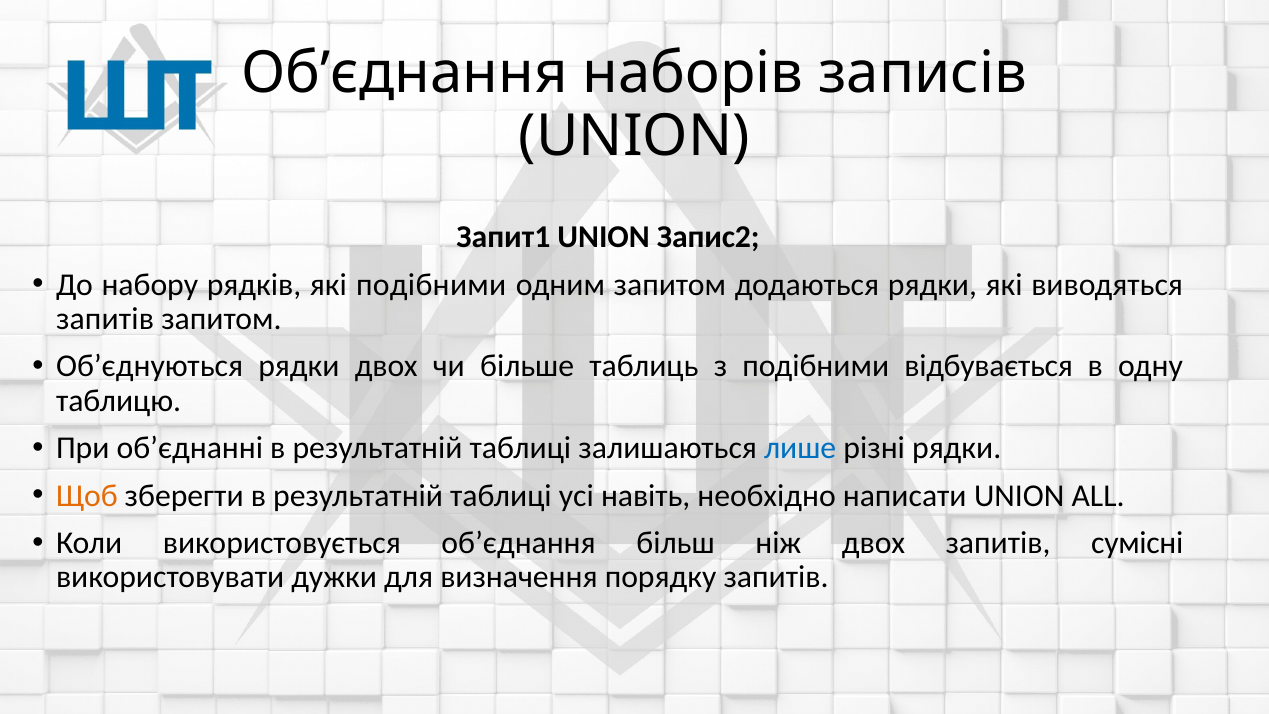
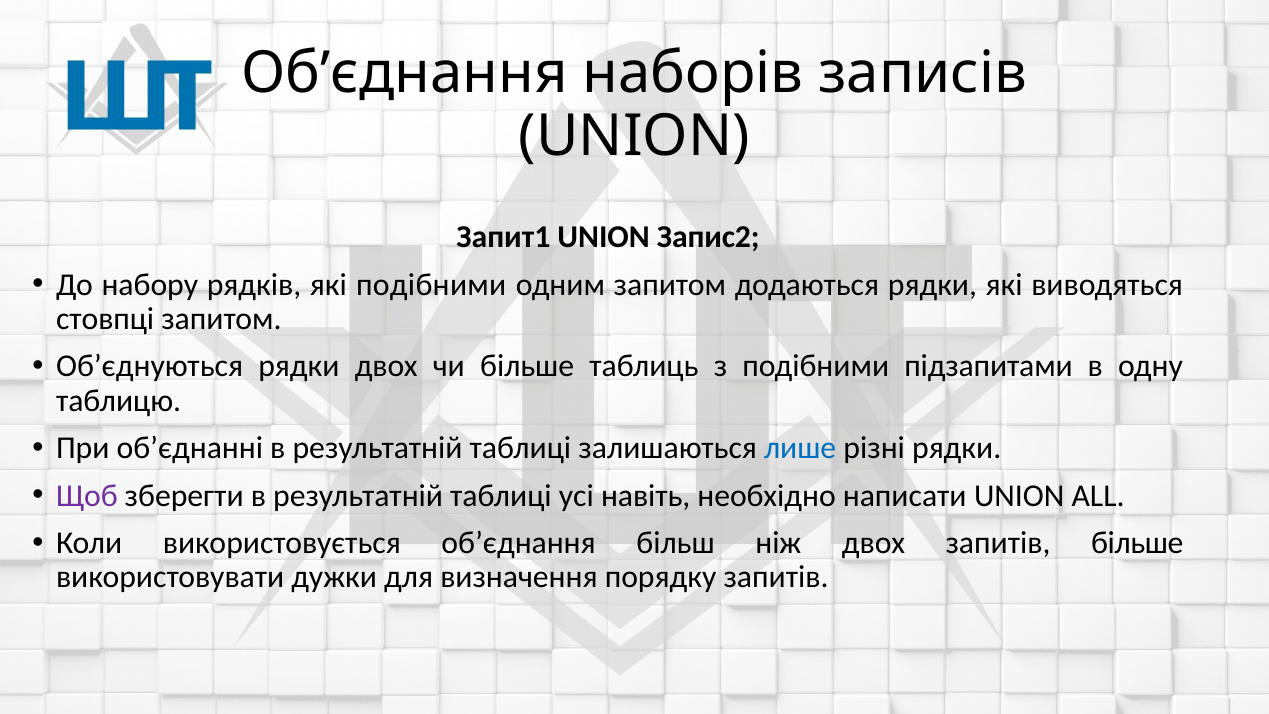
запитів at (105, 319): запитів -> стовпці
відбувається: відбувається -> підзапитами
Щоб colour: orange -> purple
запитів сумісні: сумісні -> більше
